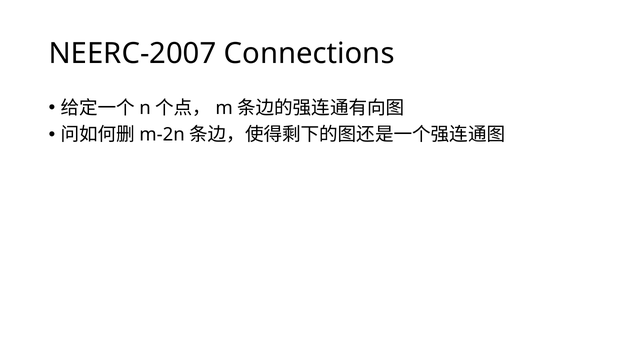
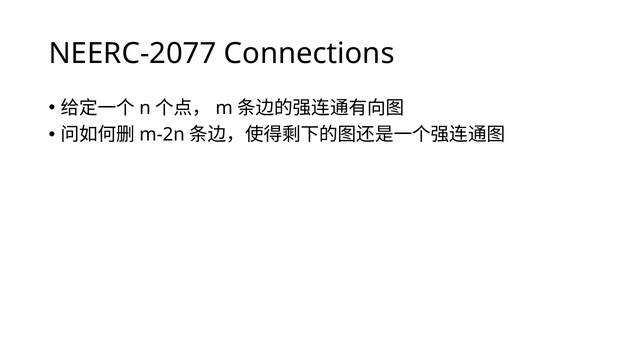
NEERC-2007: NEERC-2007 -> NEERC-2077
